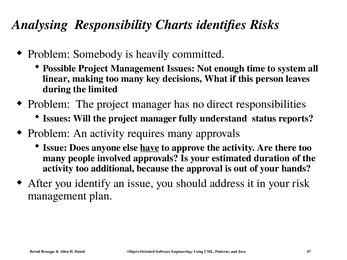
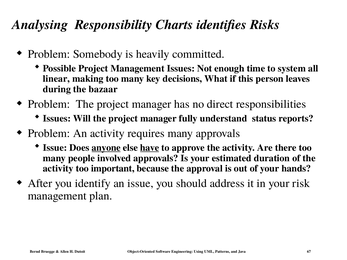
limited: limited -> bazaar
anyone underline: none -> present
additional: additional -> important
